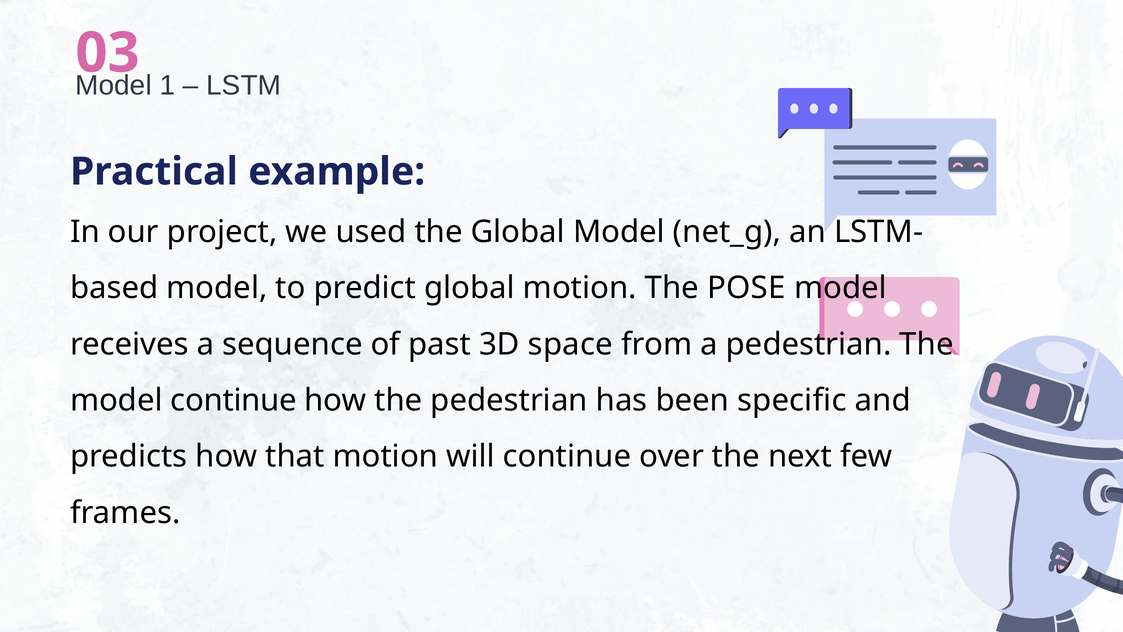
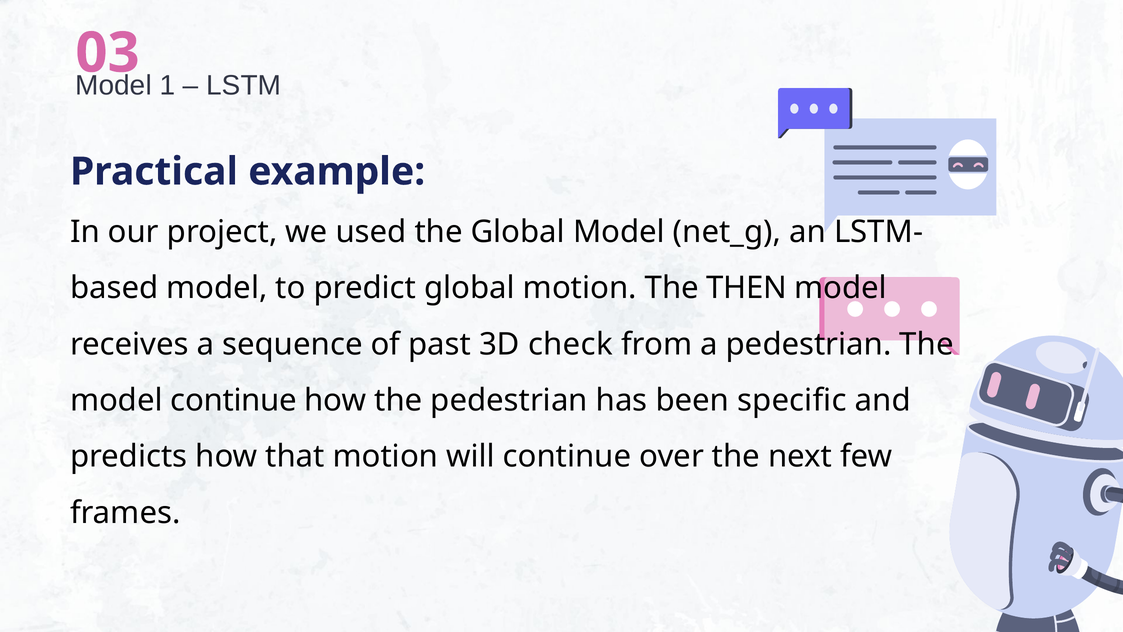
POSE: POSE -> THEN
space: space -> check
